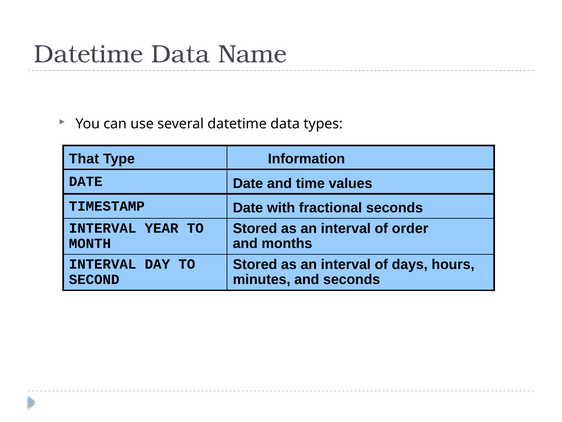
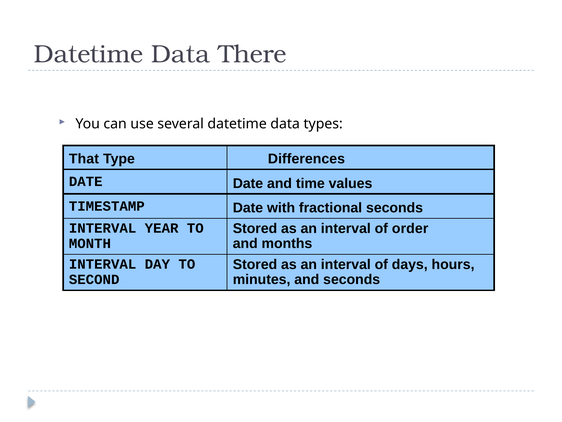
Name: Name -> There
Information: Information -> Differences
